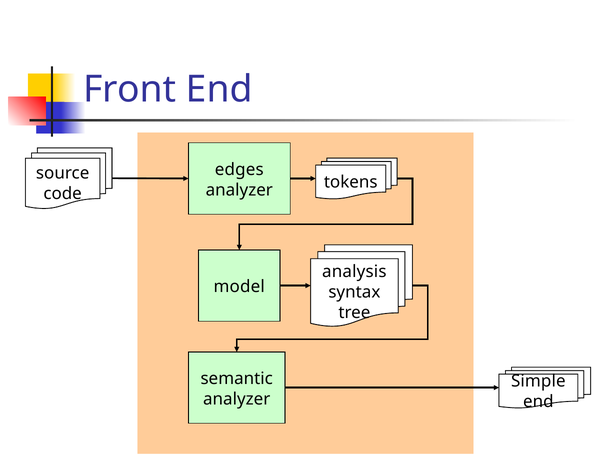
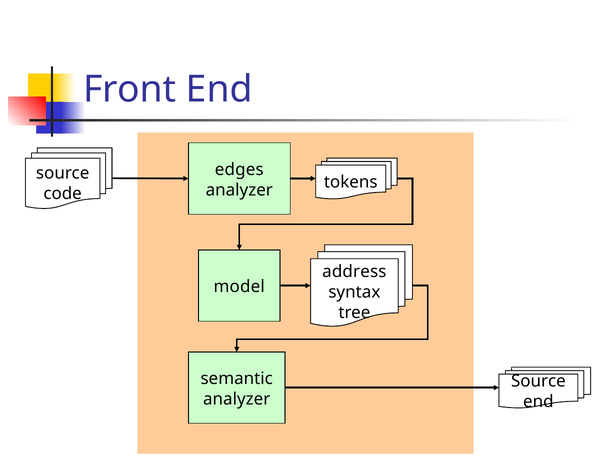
analysis: analysis -> address
Simple at (538, 381): Simple -> Source
